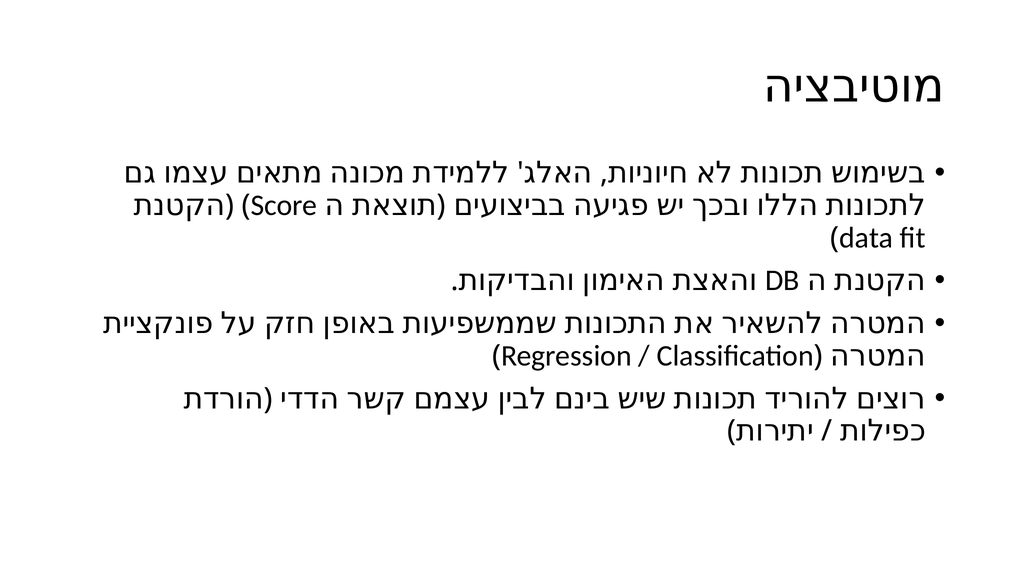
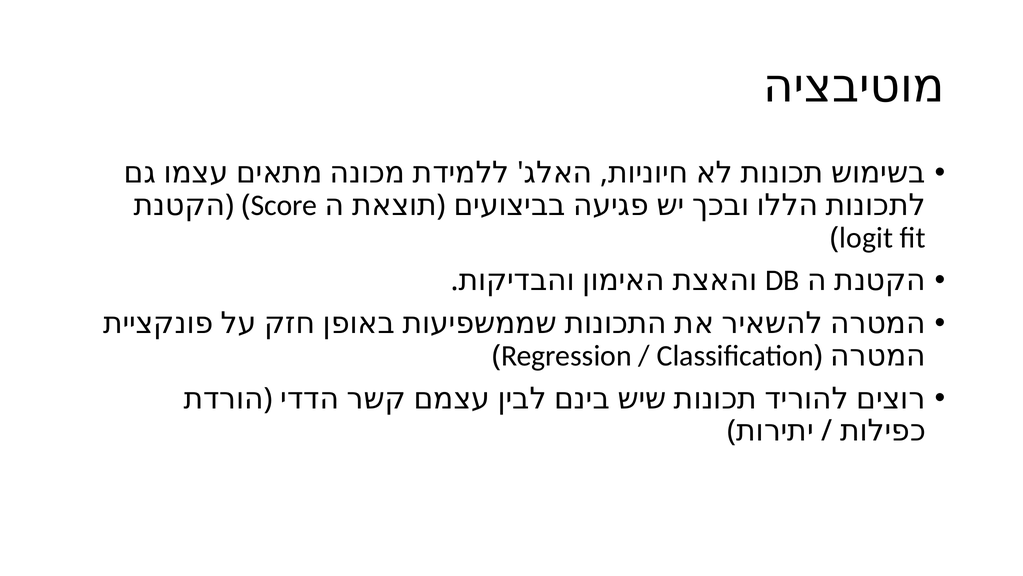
data: data -> logit
